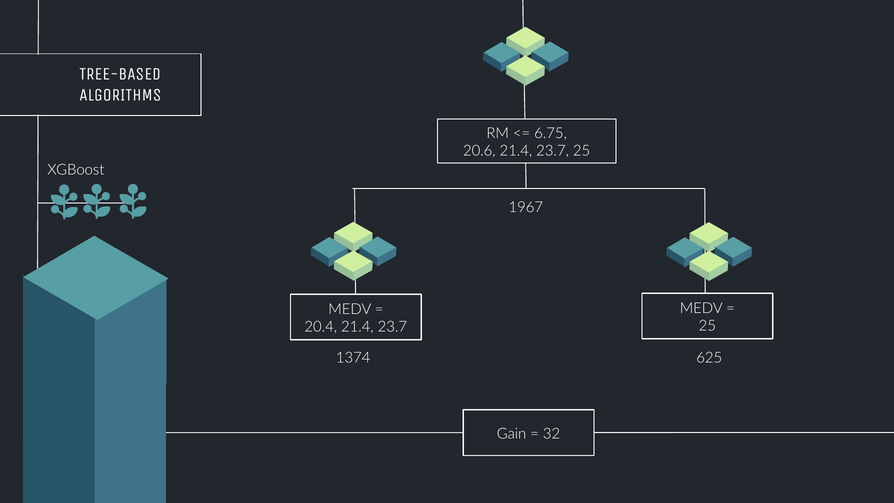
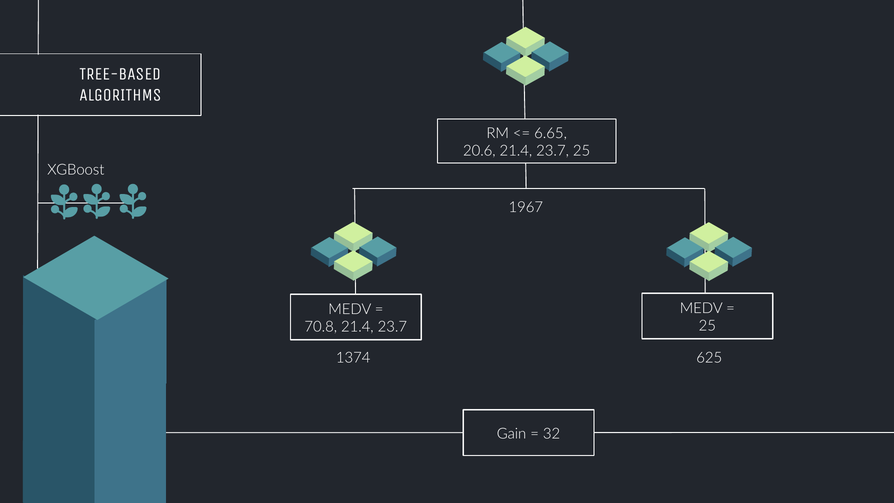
6.75: 6.75 -> 6.65
20.4: 20.4 -> 70.8
